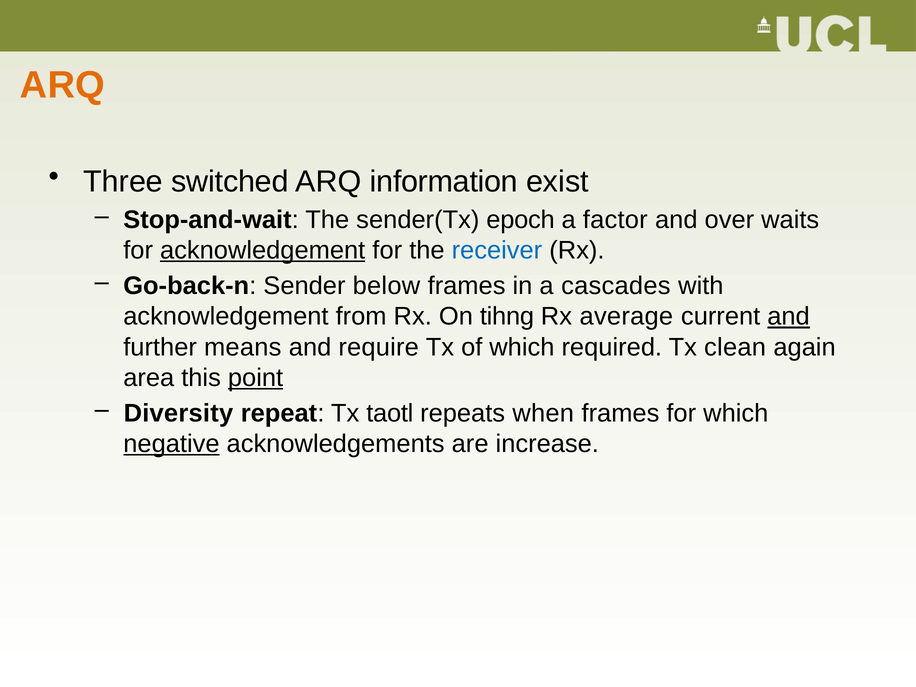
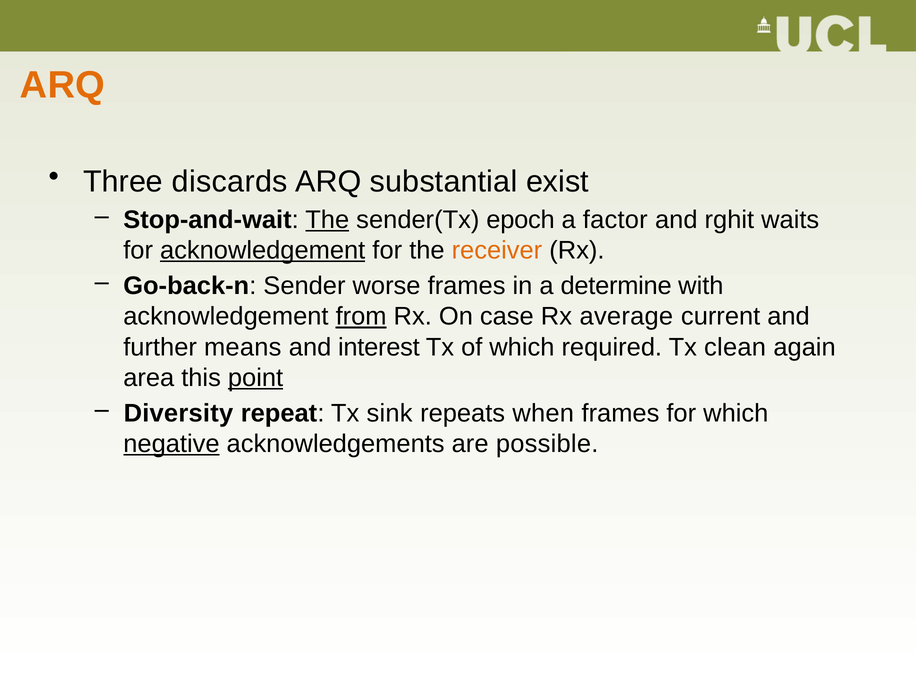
switched: switched -> discards
information: information -> substantial
The at (327, 220) underline: none -> present
over: over -> rghit
receiver colour: blue -> orange
below: below -> worse
cascades: cascades -> determine
from underline: none -> present
tihng: tihng -> case
and at (789, 317) underline: present -> none
require: require -> interest
taotl: taotl -> sink
increase: increase -> possible
